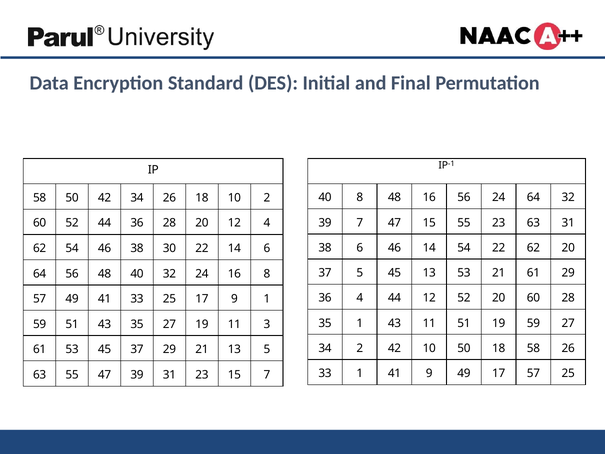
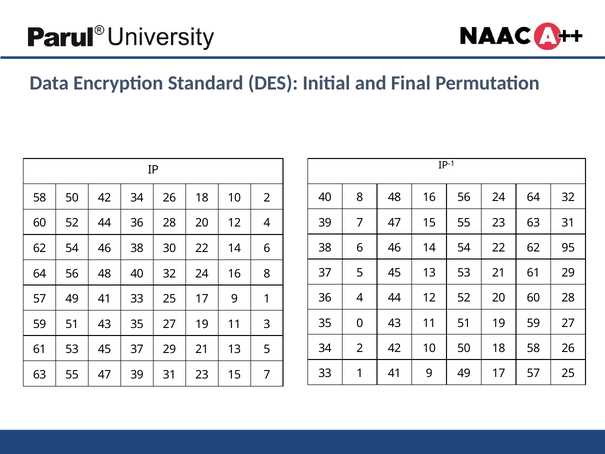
62 20: 20 -> 95
35 1: 1 -> 0
